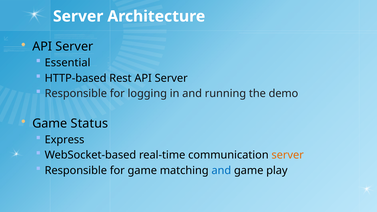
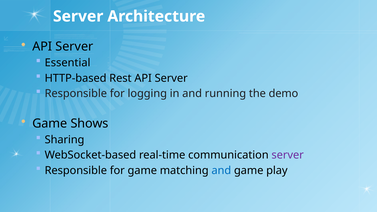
Status: Status -> Shows
Express: Express -> Sharing
server at (288, 155) colour: orange -> purple
